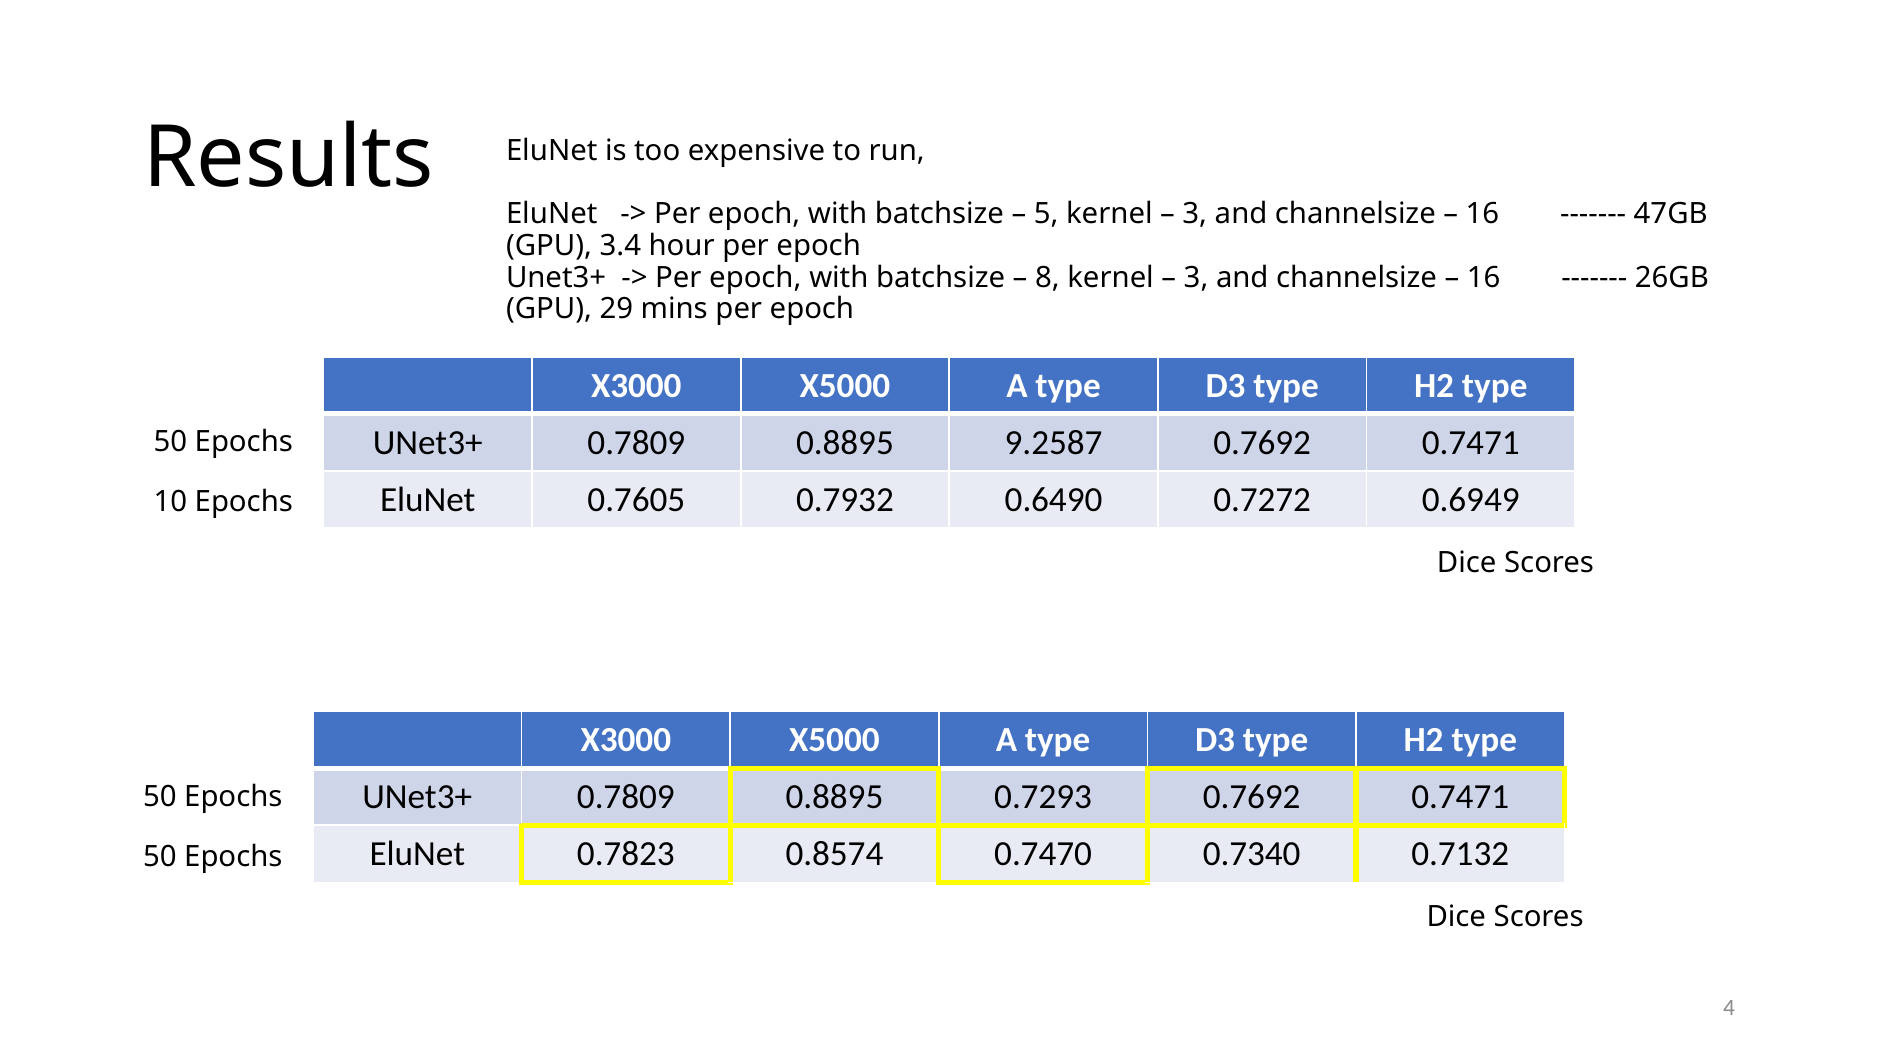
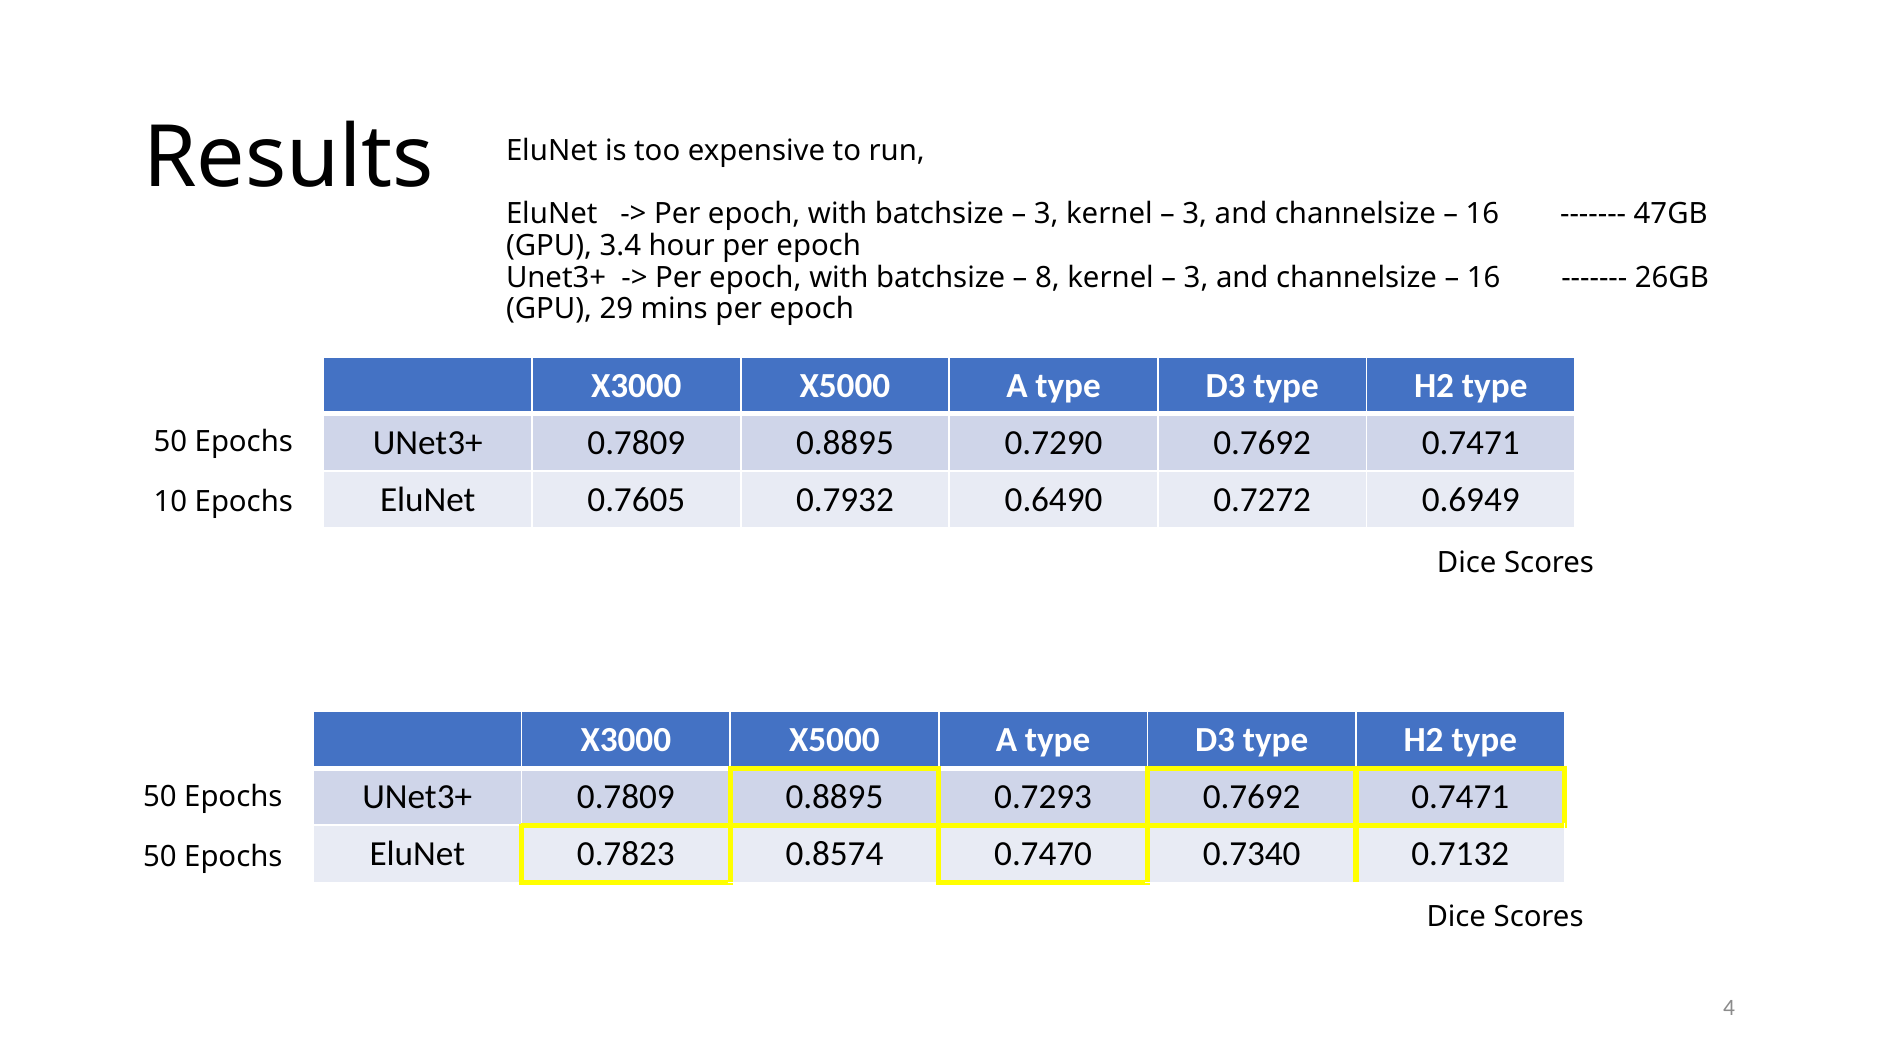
5 at (1046, 214): 5 -> 3
9.2587: 9.2587 -> 0.7290
